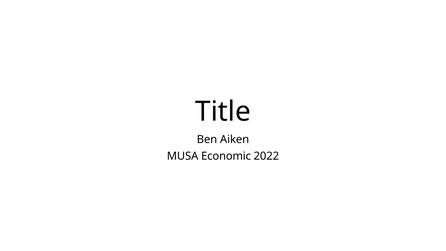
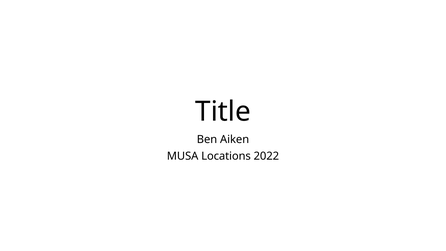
Economic: Economic -> Locations
